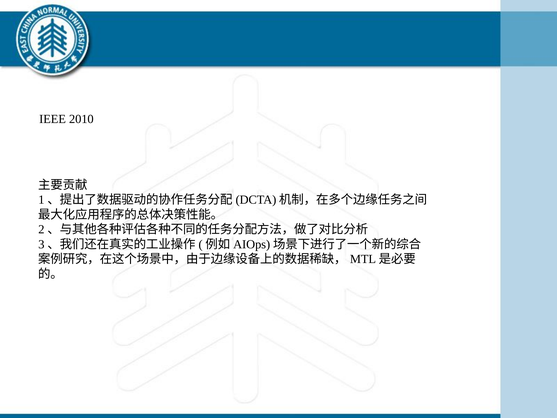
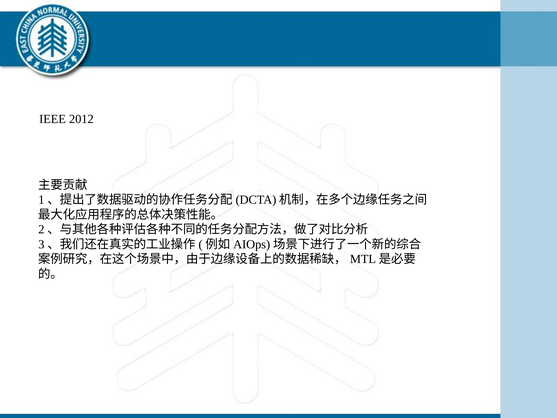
2010: 2010 -> 2012
